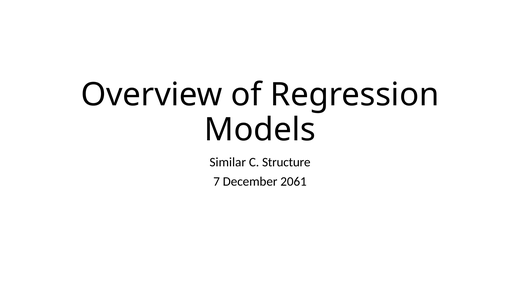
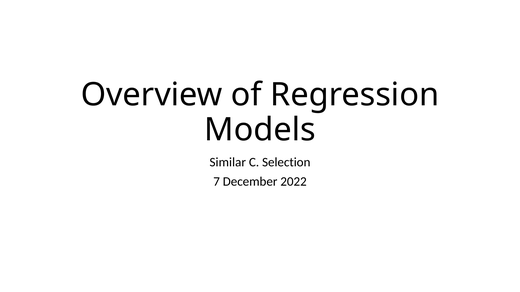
Structure: Structure -> Selection
2061: 2061 -> 2022
